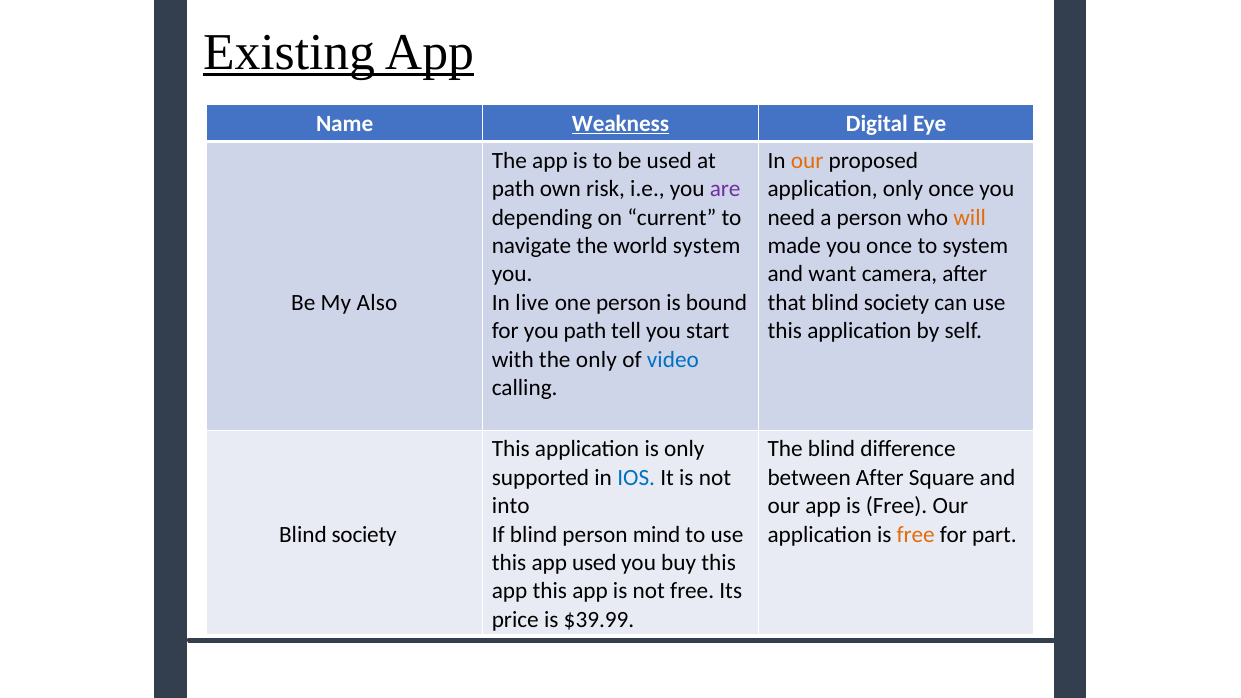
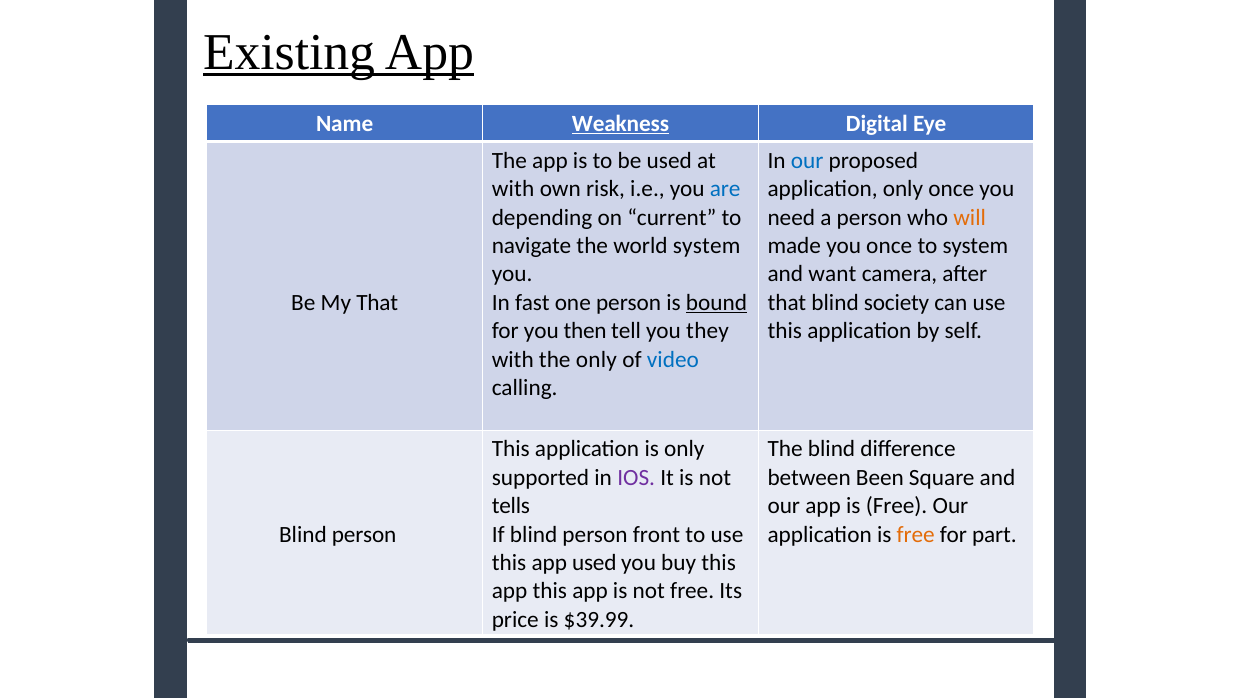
our at (807, 161) colour: orange -> blue
path at (513, 189): path -> with
are colour: purple -> blue
My Also: Also -> That
live: live -> fast
bound underline: none -> present
you path: path -> then
start: start -> they
IOS colour: blue -> purple
between After: After -> Been
into: into -> tells
society at (364, 534): society -> person
mind: mind -> front
